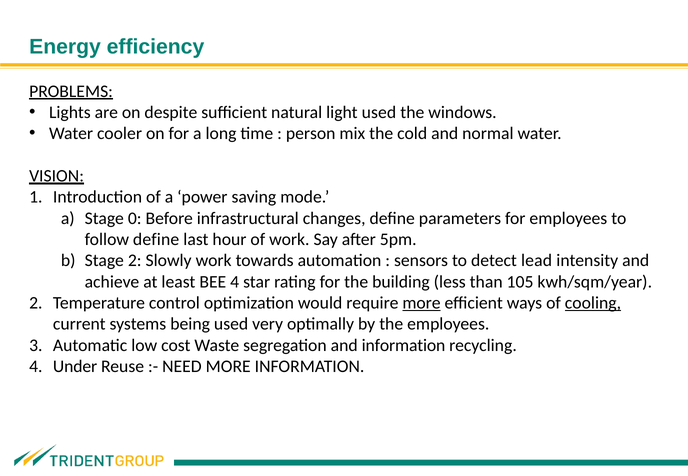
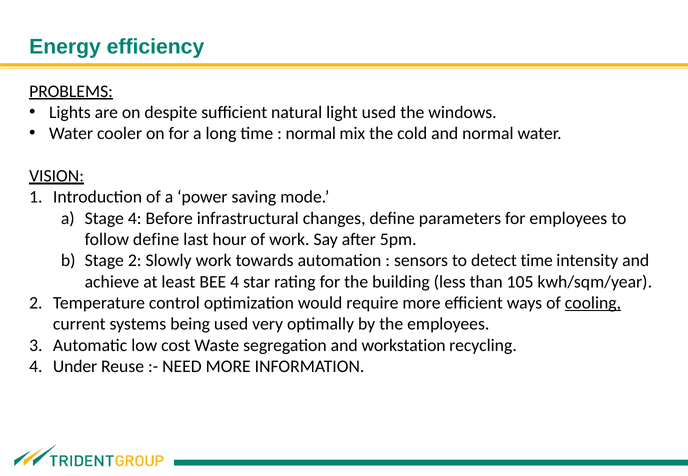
person at (311, 134): person -> normal
Stage 0: 0 -> 4
detect lead: lead -> time
more at (421, 303) underline: present -> none
and information: information -> workstation
